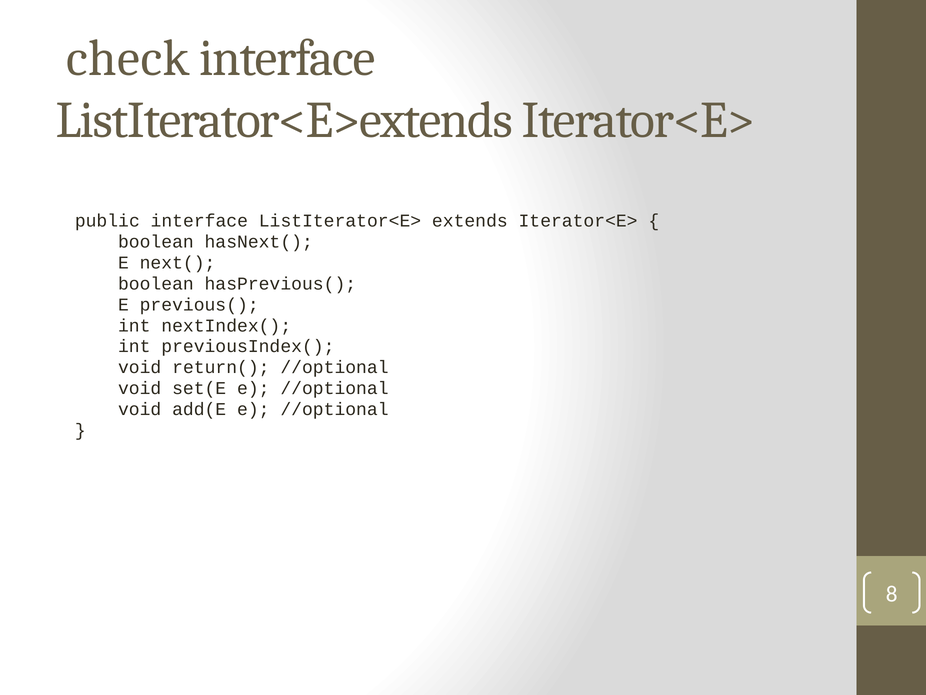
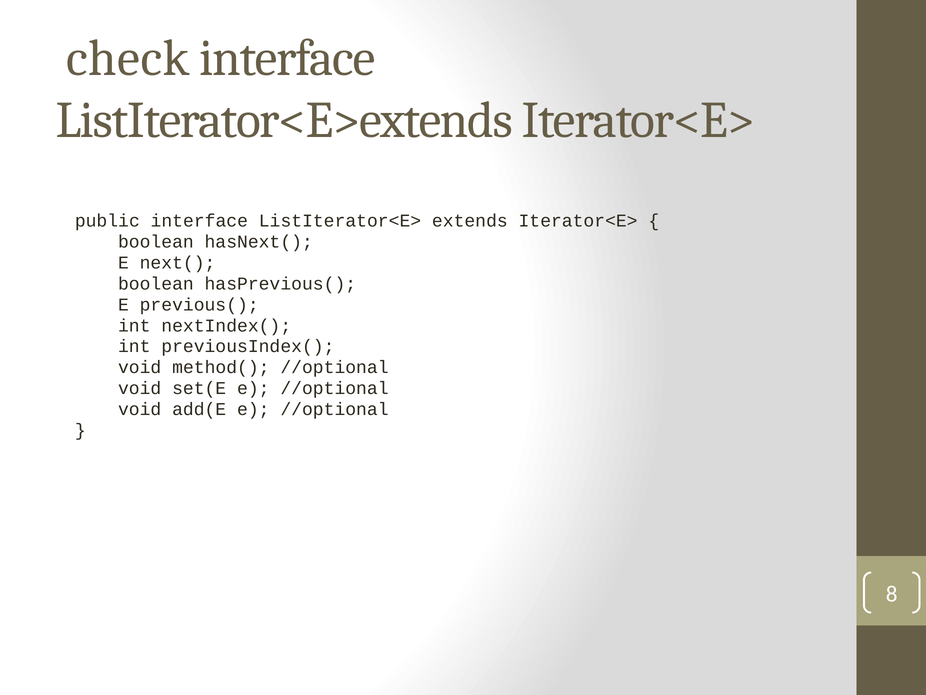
return(: return( -> method(
